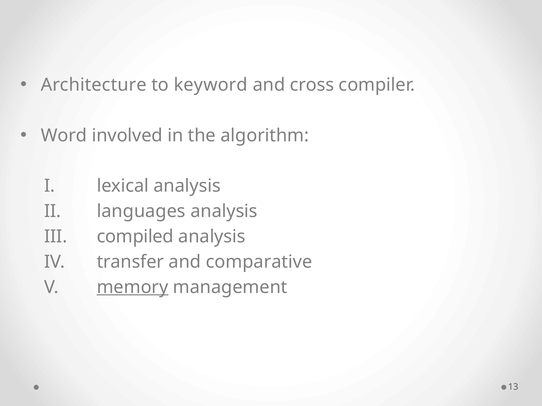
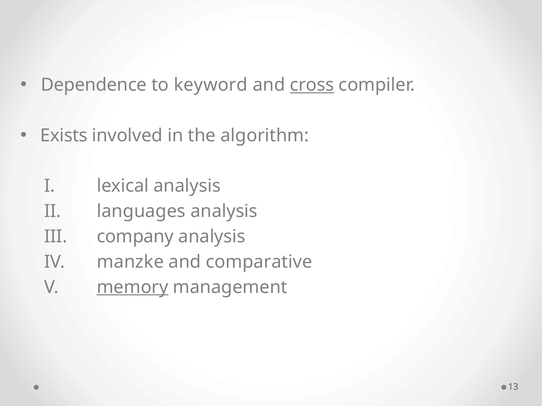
Architecture: Architecture -> Dependence
cross underline: none -> present
Word: Word -> Exists
compiled: compiled -> company
transfer: transfer -> manzke
